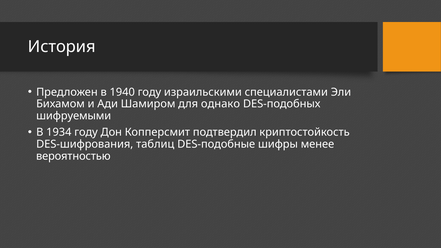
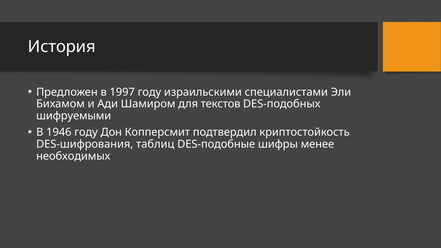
1940: 1940 -> 1997
однако: однако -> текстов
1934: 1934 -> 1946
вероятностью: вероятностью -> необходимых
